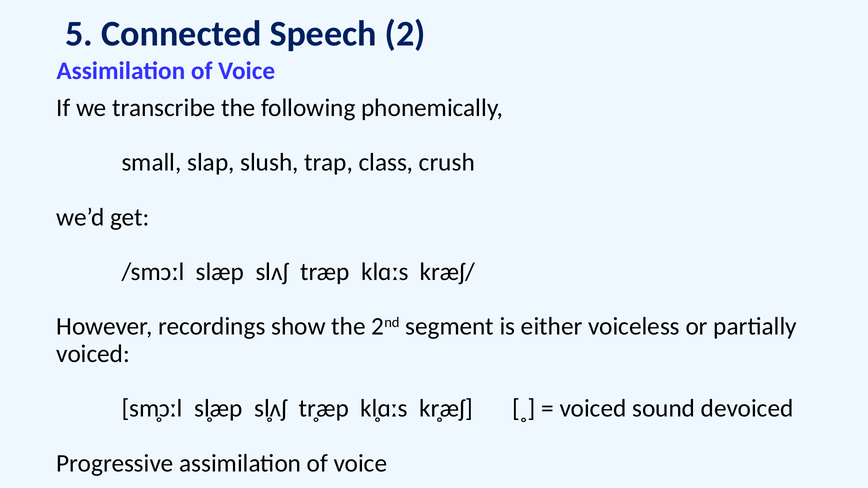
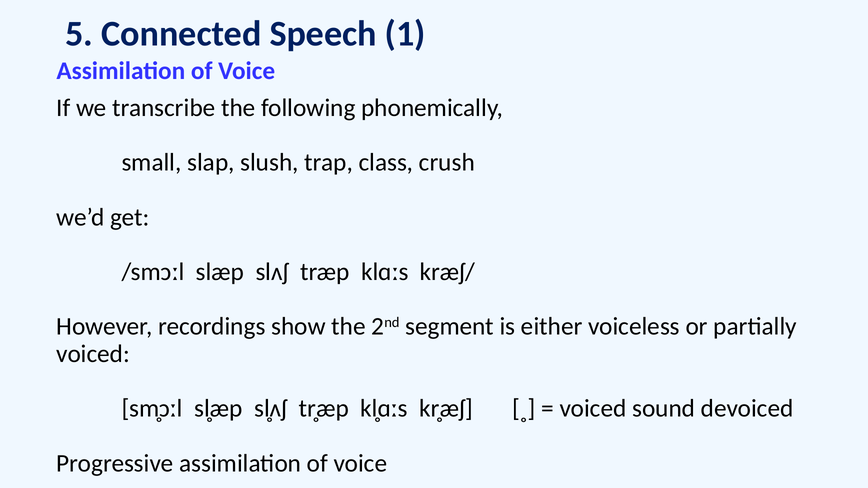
2: 2 -> 1
